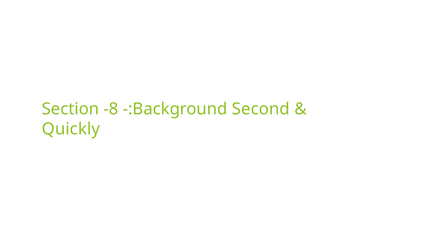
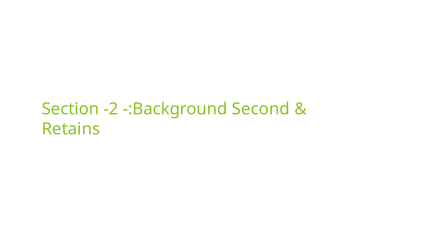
-8: -8 -> -2
Quickly: Quickly -> Retains
